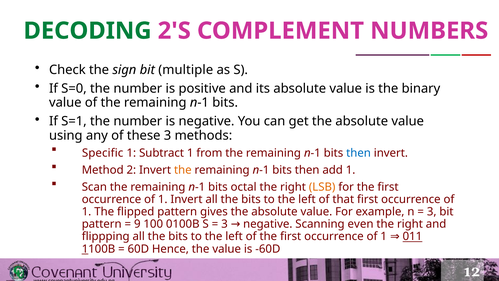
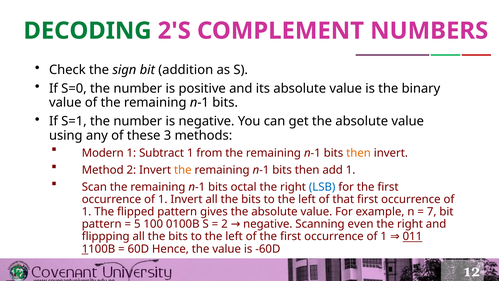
multiple: multiple -> addition
Specific: Specific -> Modern
then at (359, 153) colour: blue -> orange
LSB colour: orange -> blue
3 at (432, 212): 3 -> 7
9: 9 -> 5
3 at (224, 224): 3 -> 2
